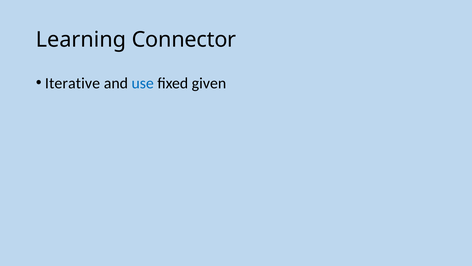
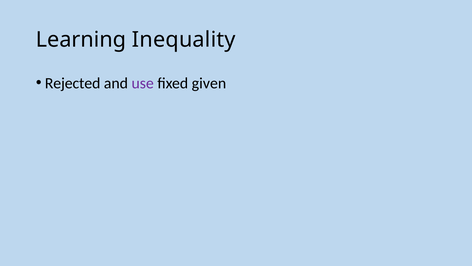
Connector: Connector -> Inequality
Iterative: Iterative -> Rejected
use colour: blue -> purple
